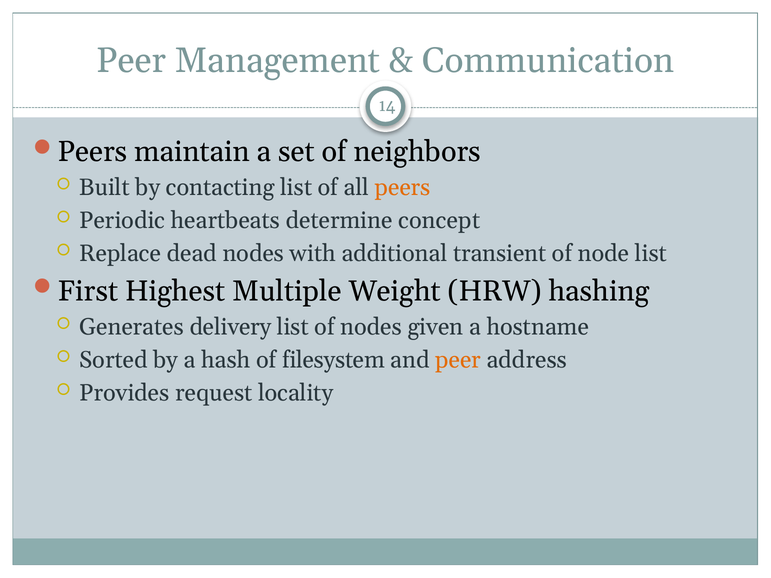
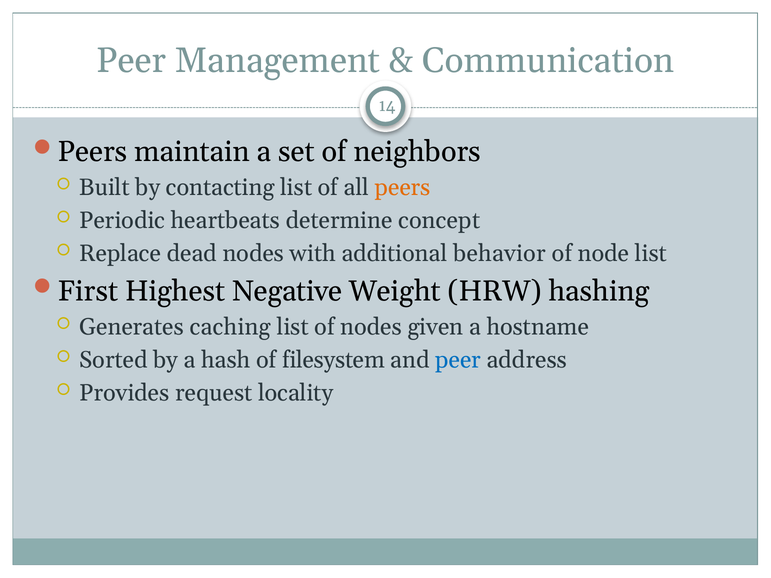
transient: transient -> behavior
Multiple: Multiple -> Negative
delivery: delivery -> caching
peer at (458, 360) colour: orange -> blue
